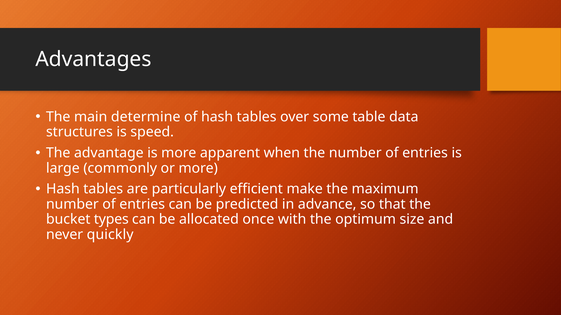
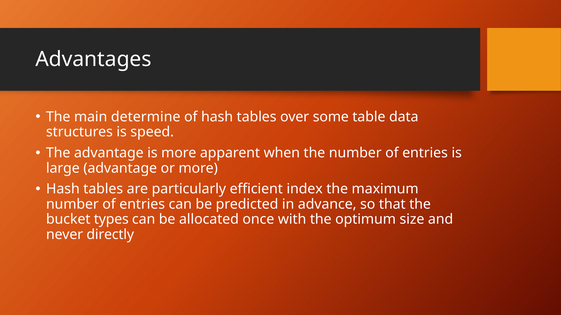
large commonly: commonly -> advantage
make: make -> index
quickly: quickly -> directly
